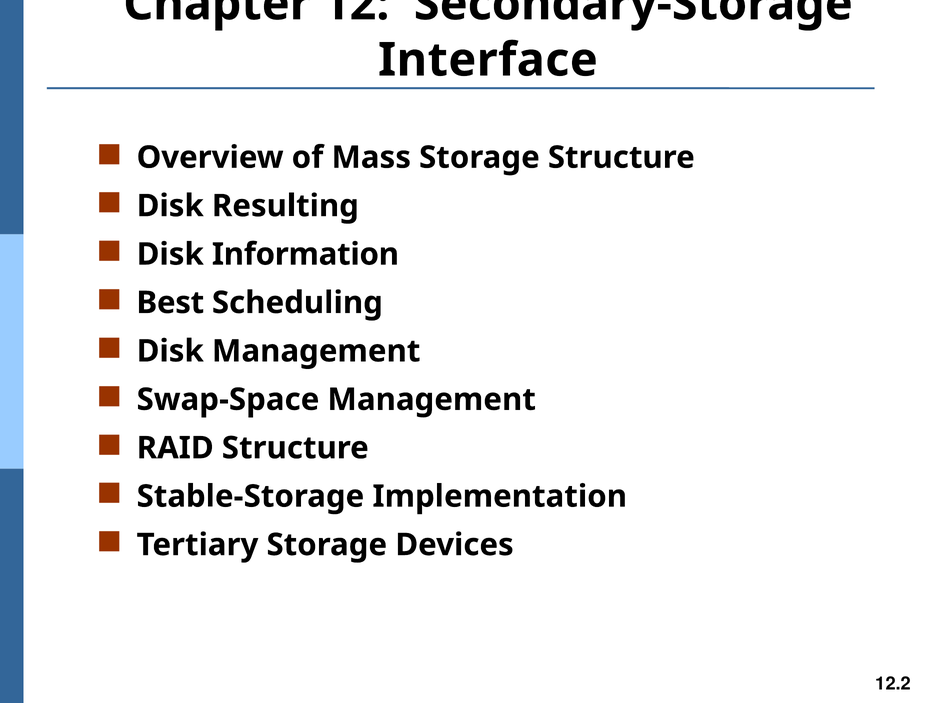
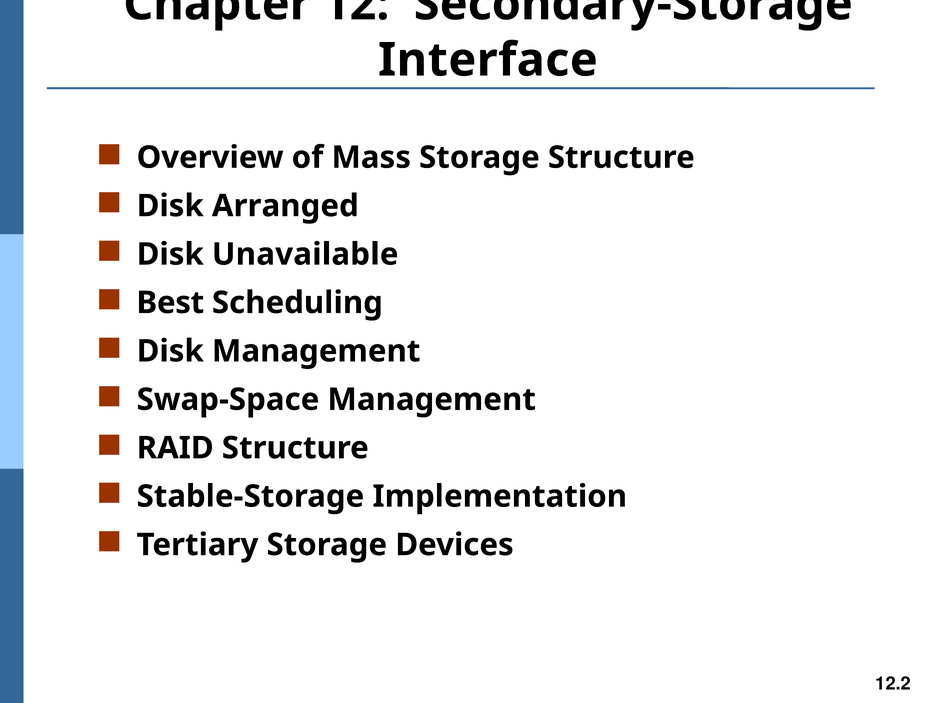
Resulting: Resulting -> Arranged
Information: Information -> Unavailable
